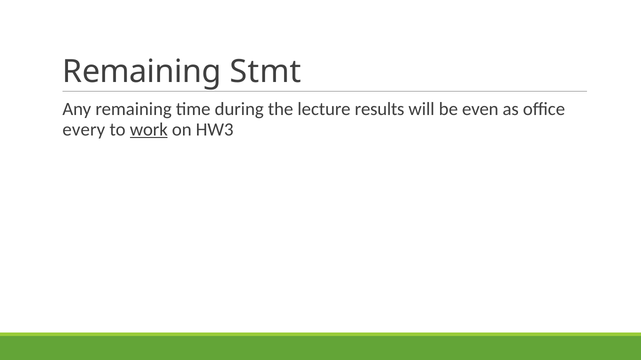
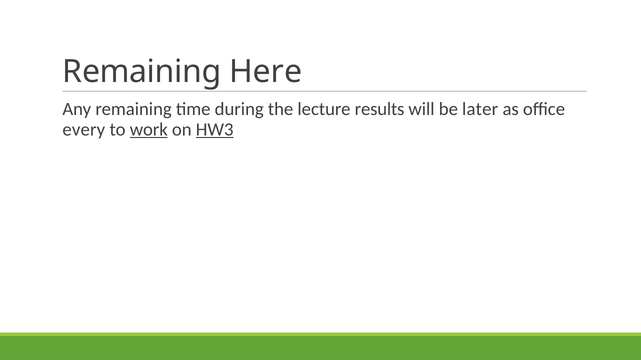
Stmt: Stmt -> Here
even: even -> later
HW3 underline: none -> present
